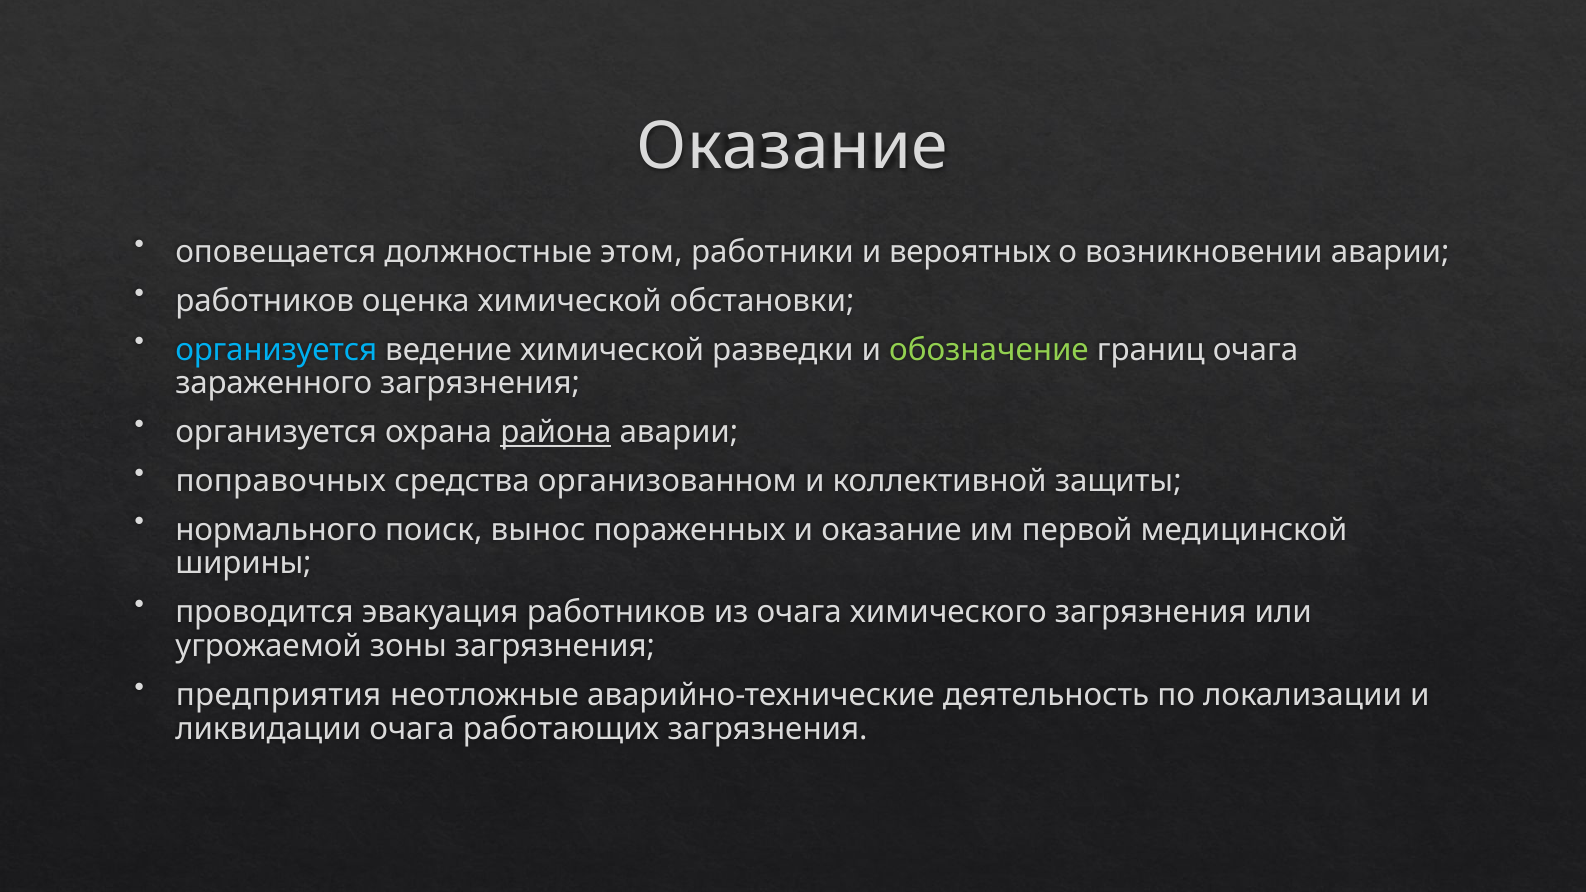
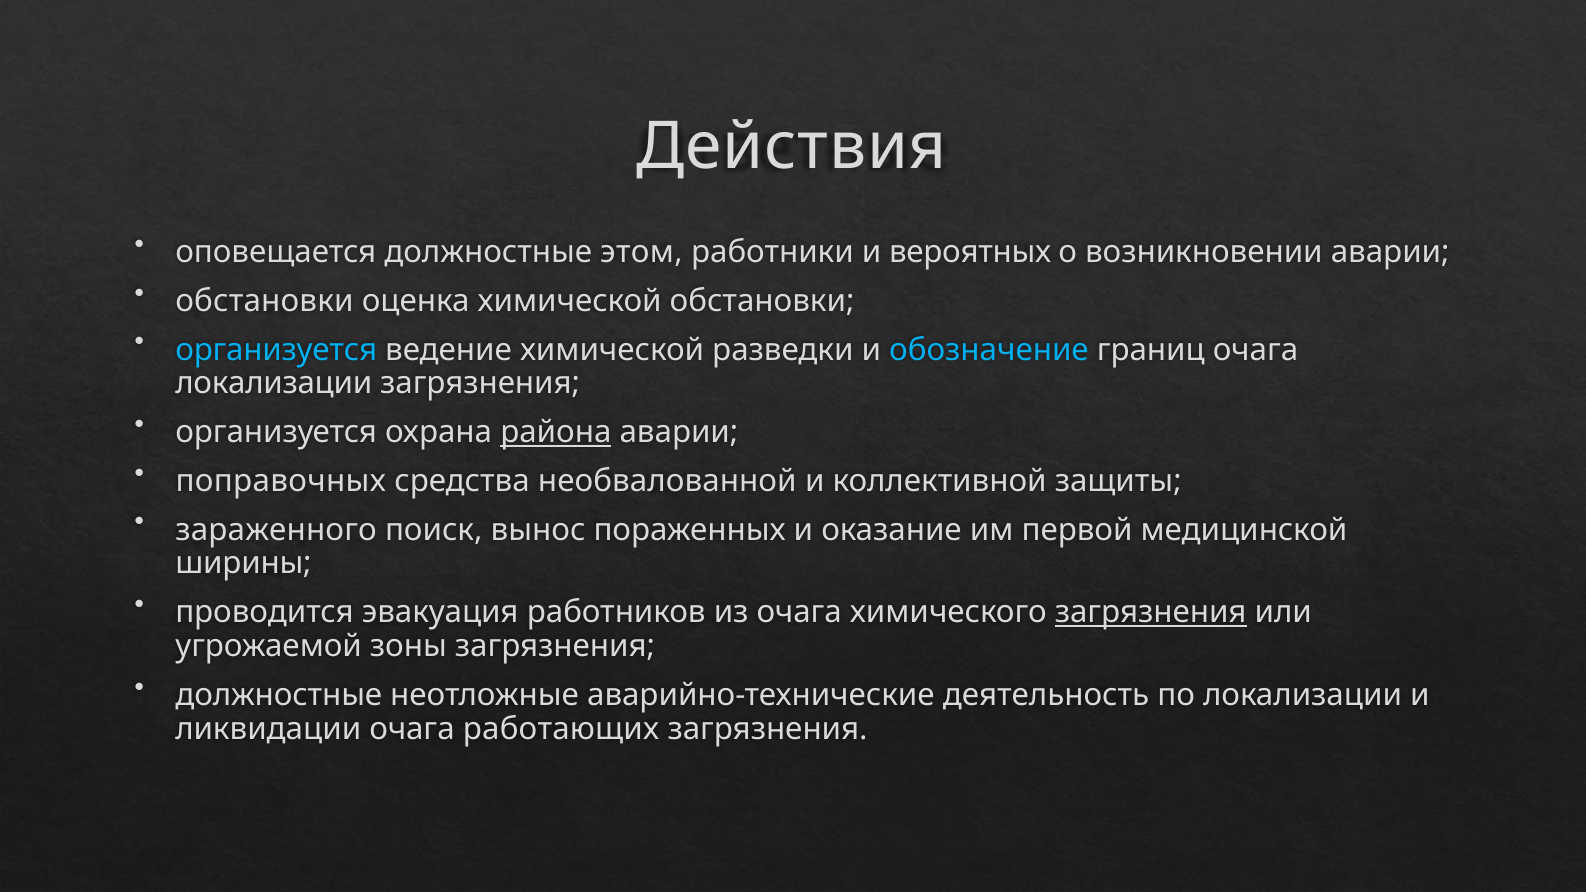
Оказание at (792, 147): Оказание -> Действия
работников at (265, 301): работников -> обстановки
обозначение colour: light green -> light blue
зараженного at (274, 384): зараженного -> локализации
организованном: организованном -> необвалованной
нормального: нормального -> зараженного
загрязнения at (1151, 612) underline: none -> present
предприятия at (279, 695): предприятия -> должностные
